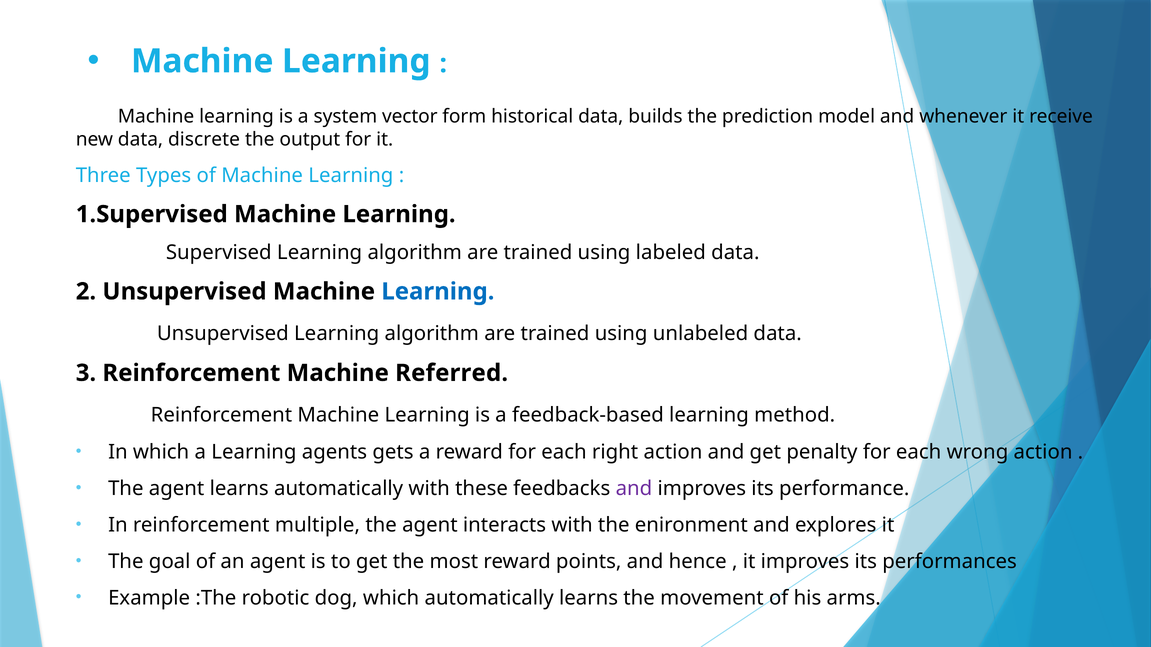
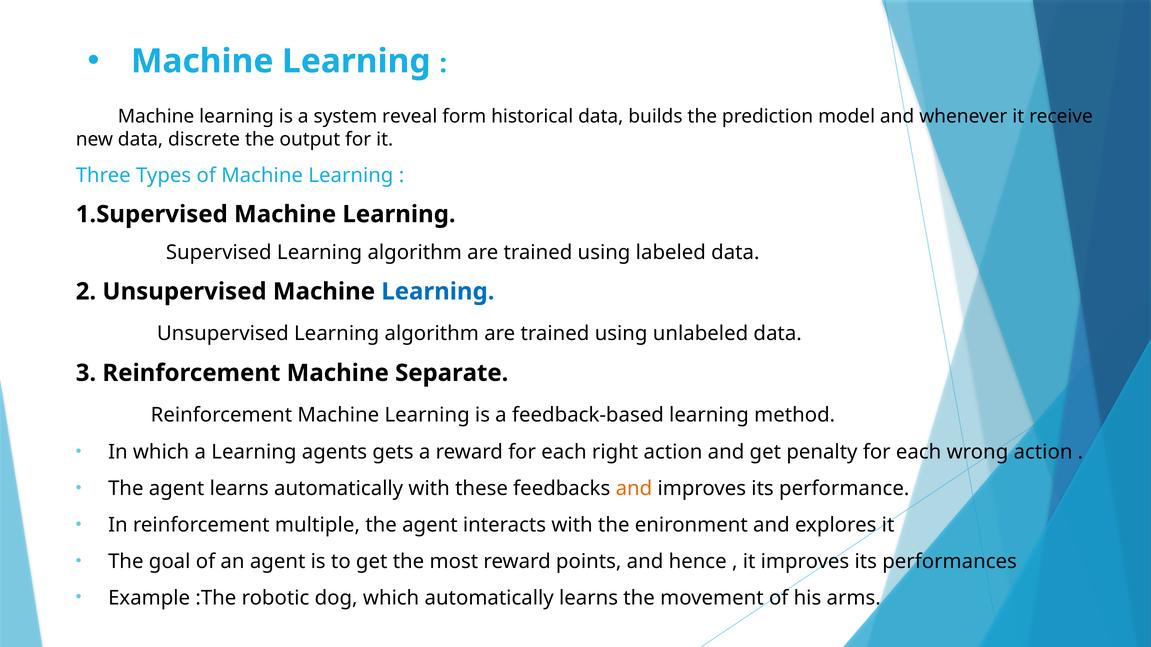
vector: vector -> reveal
Referred: Referred -> Separate
and at (634, 489) colour: purple -> orange
